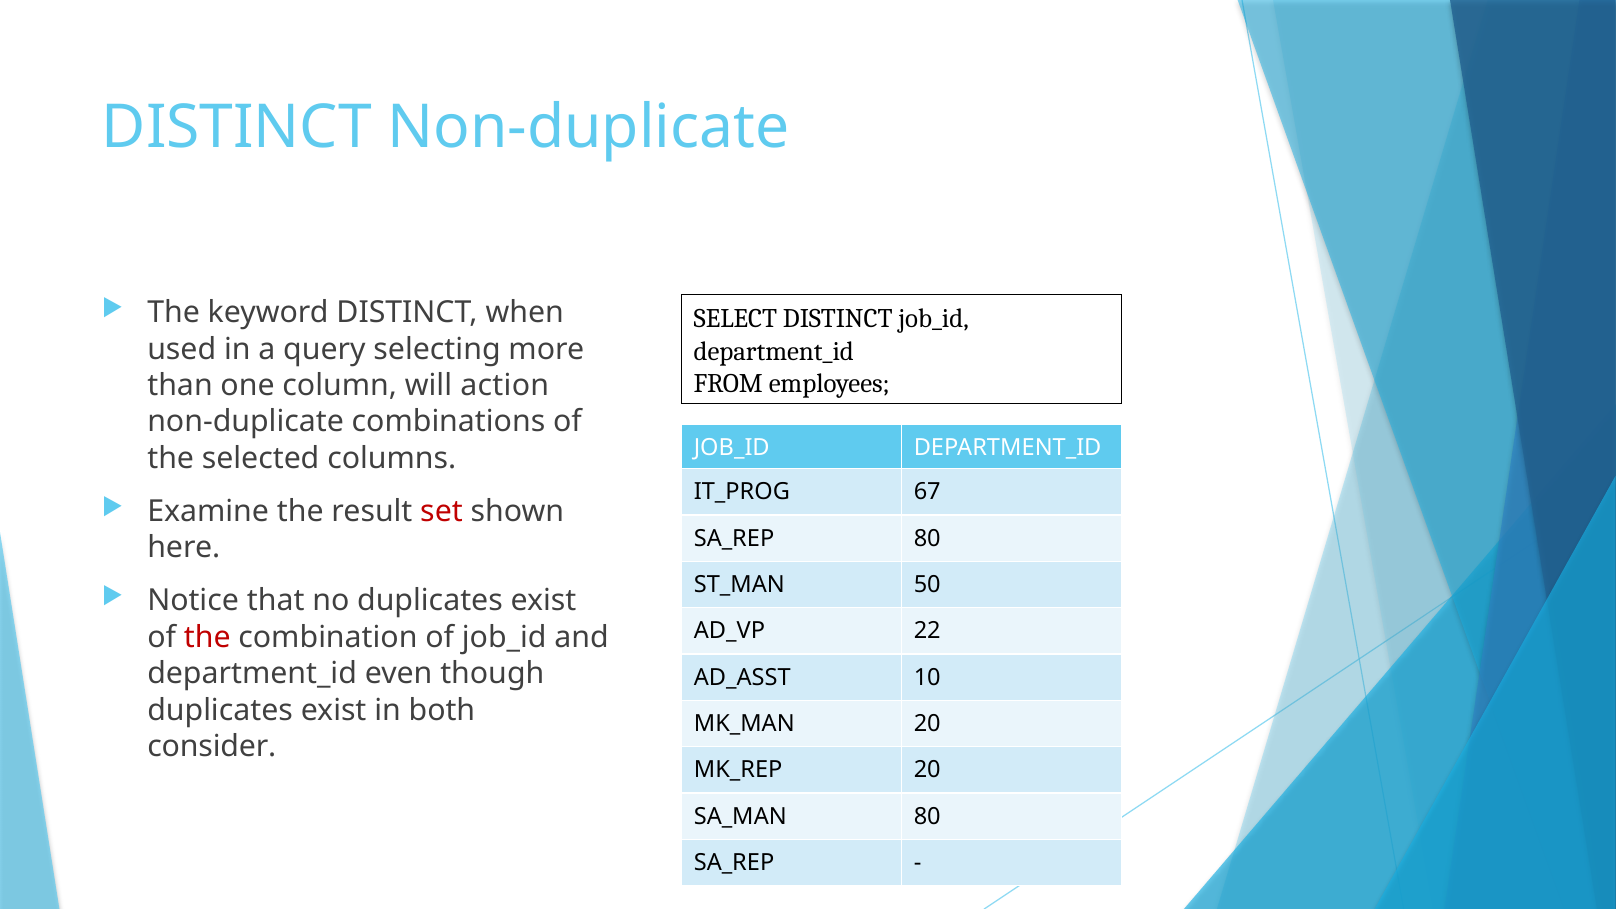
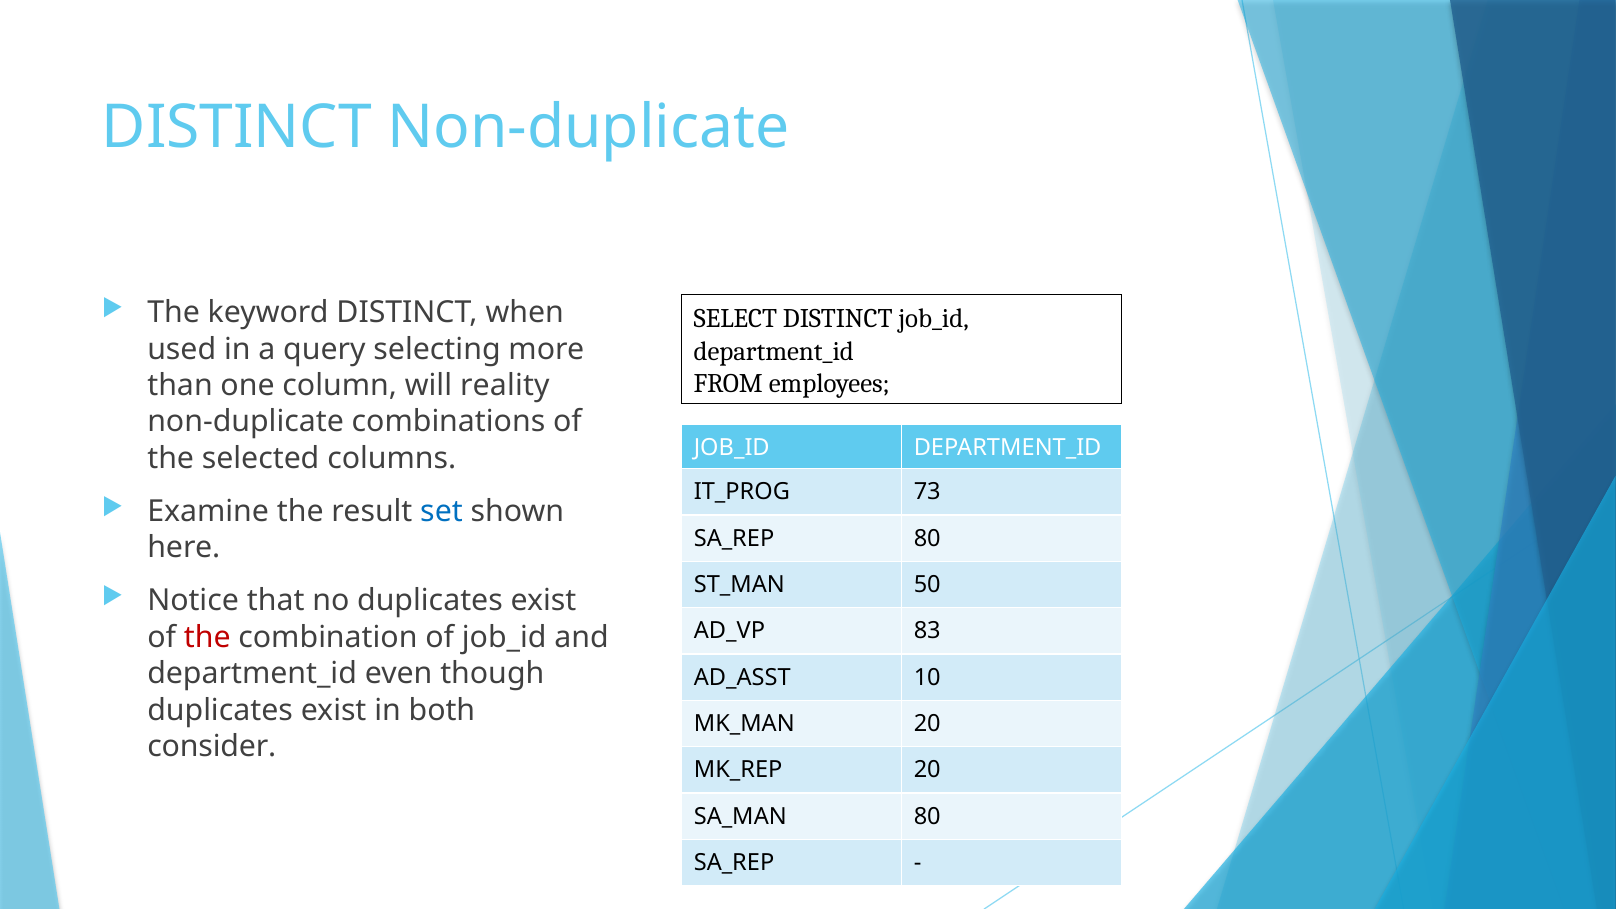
action: action -> reality
67: 67 -> 73
set colour: red -> blue
22: 22 -> 83
